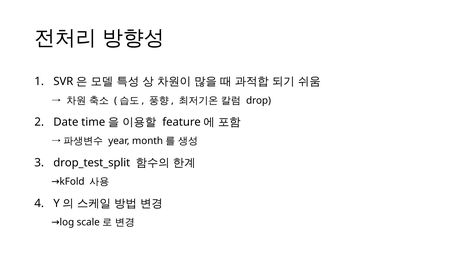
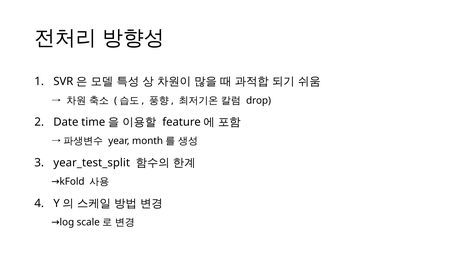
drop_test_split: drop_test_split -> year_test_split
